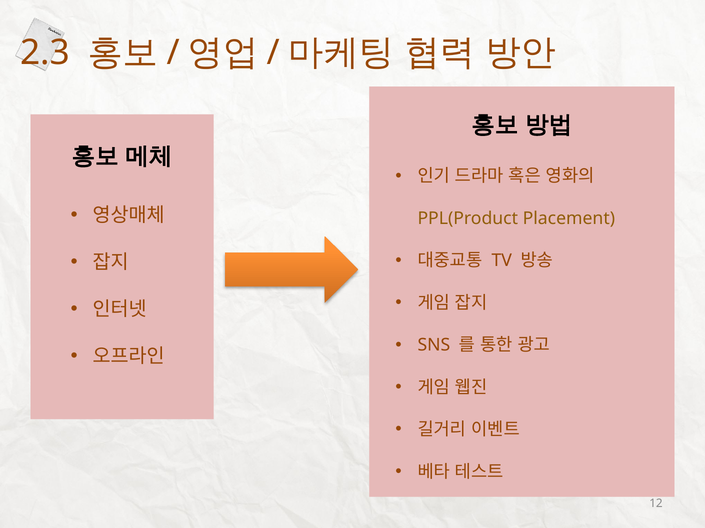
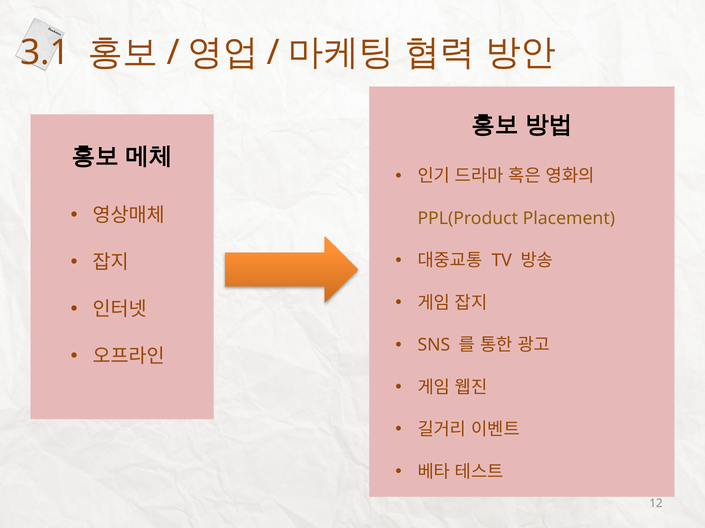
2.3: 2.3 -> 3.1
